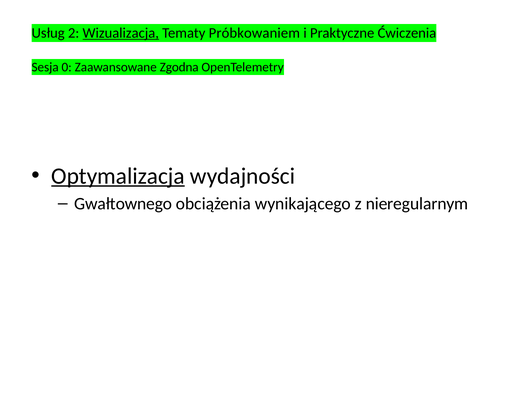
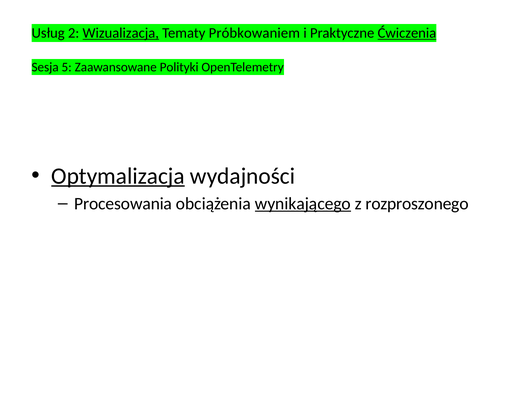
Ćwiczenia underline: none -> present
0: 0 -> 5
Zgodna: Zgodna -> Polityki
Gwałtownego: Gwałtownego -> Procesowania
wynikającego underline: none -> present
nieregularnym: nieregularnym -> rozproszonego
